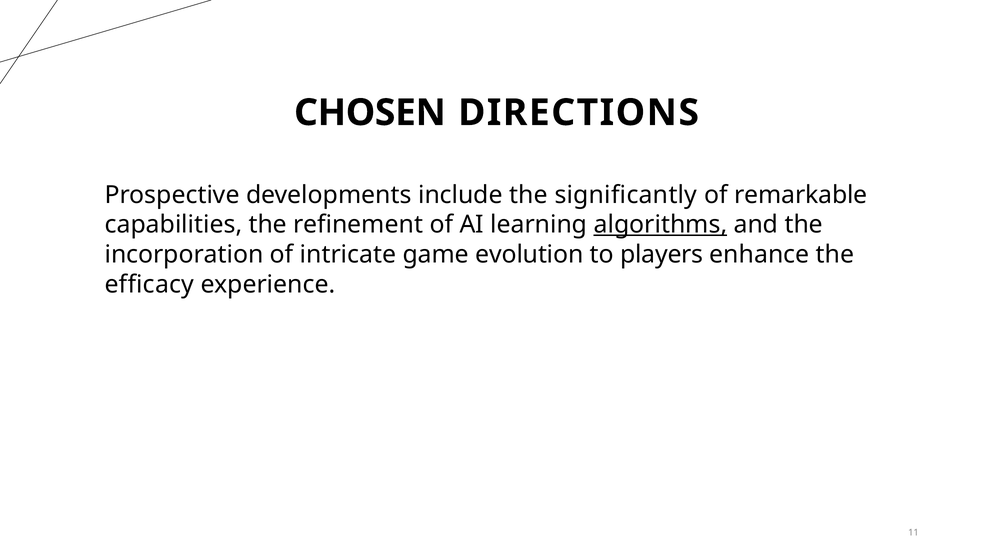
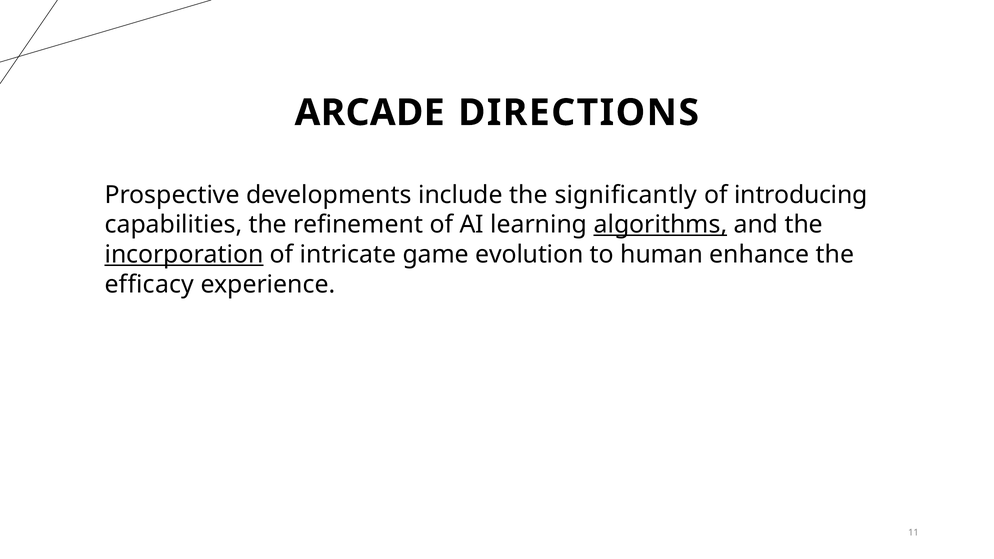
CHOSEN: CHOSEN -> ARCADE
remarkable: remarkable -> introducing
incorporation underline: none -> present
players: players -> human
